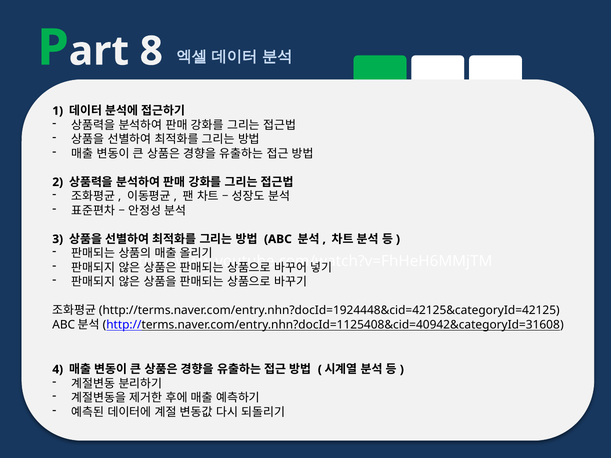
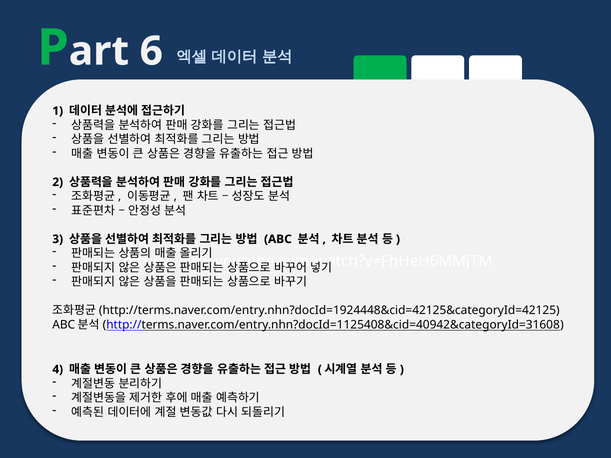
8: 8 -> 6
